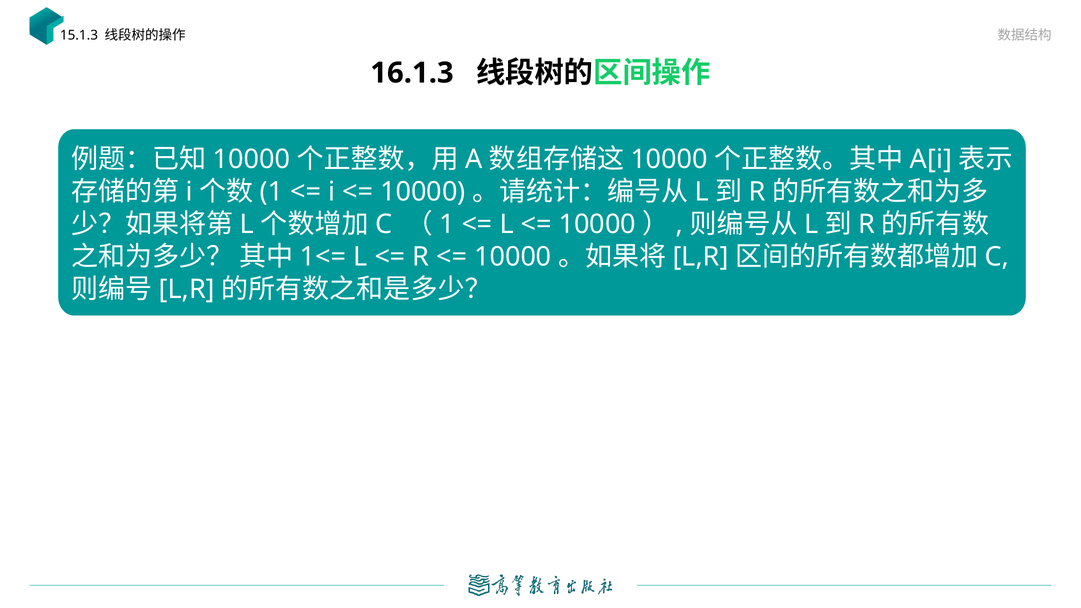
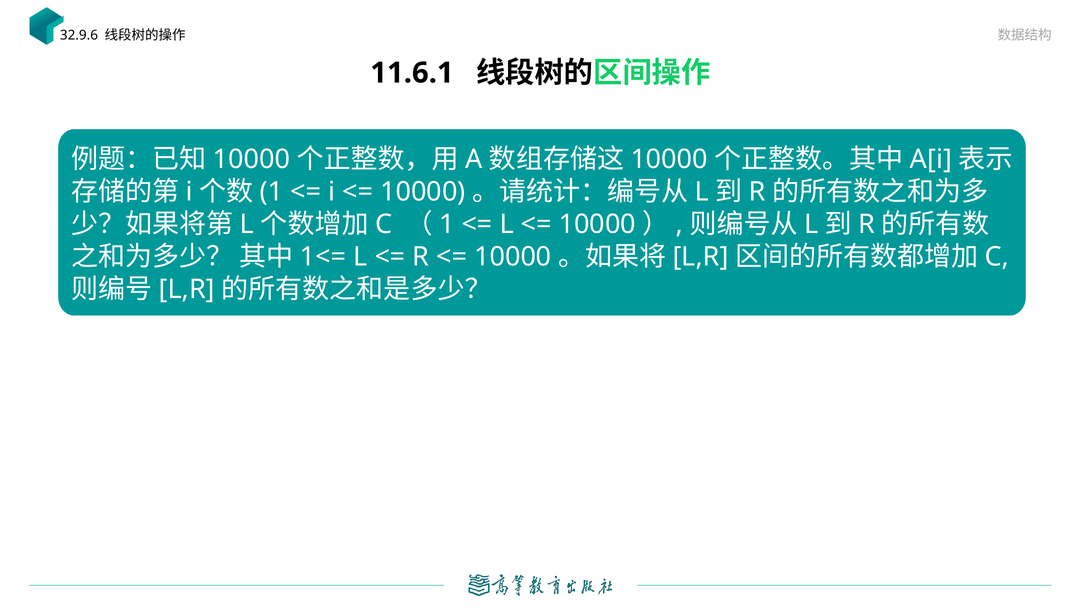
15.1.3: 15.1.3 -> 32.9.6
16.1.3: 16.1.3 -> 11.6.1
